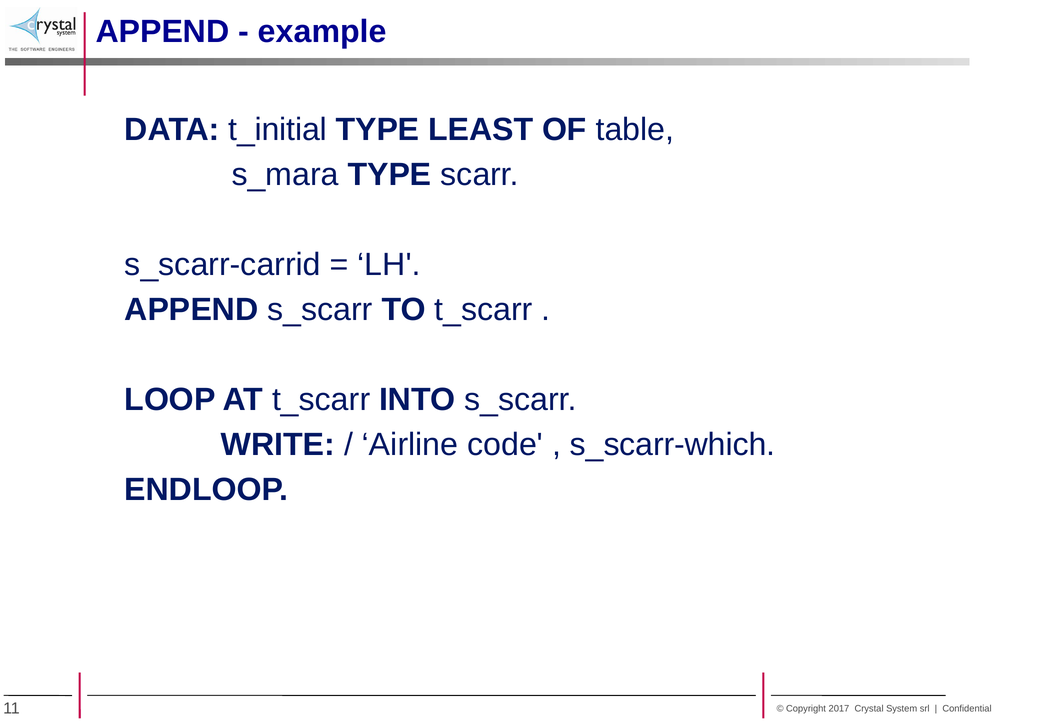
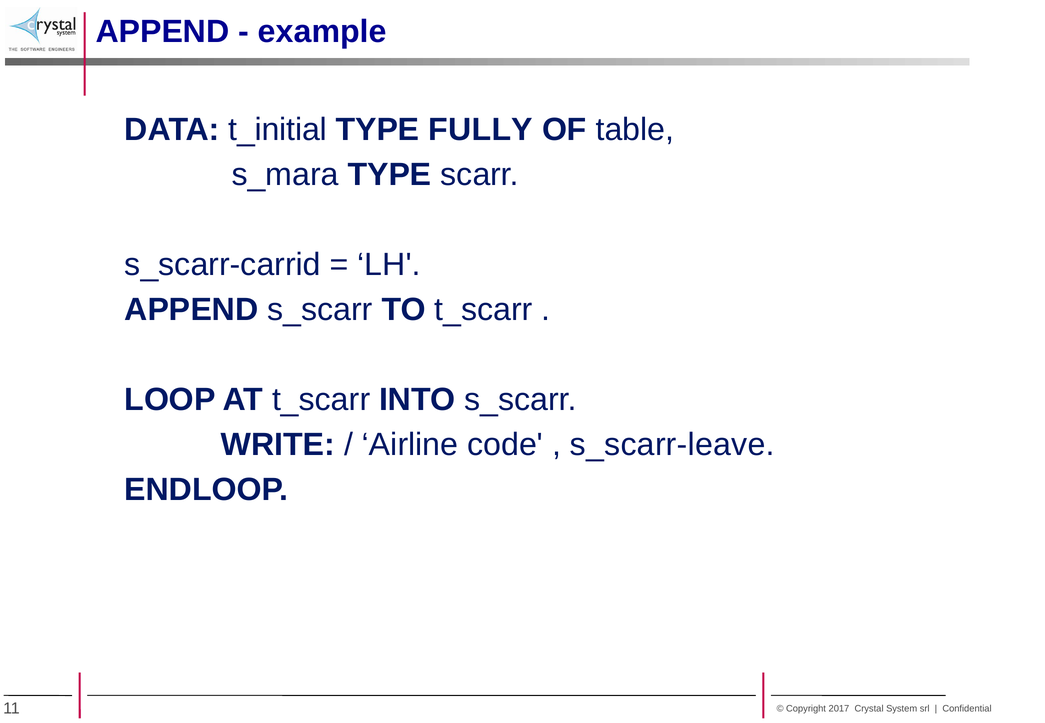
LEAST: LEAST -> FULLY
s_scarr-which: s_scarr-which -> s_scarr-leave
